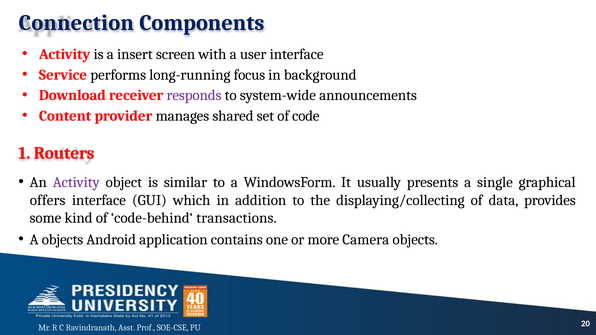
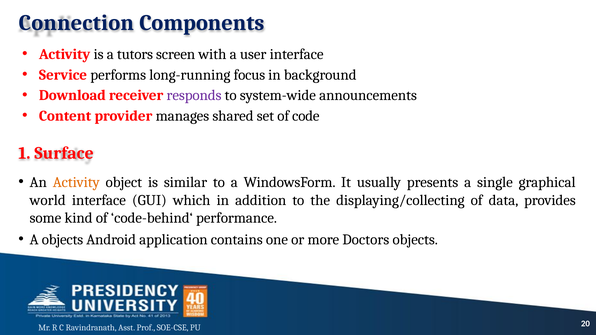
insert: insert -> tutors
Routers: Routers -> Surface
Activity at (76, 182) colour: purple -> orange
offers: offers -> world
transactions: transactions -> performance
Camera: Camera -> Doctors
